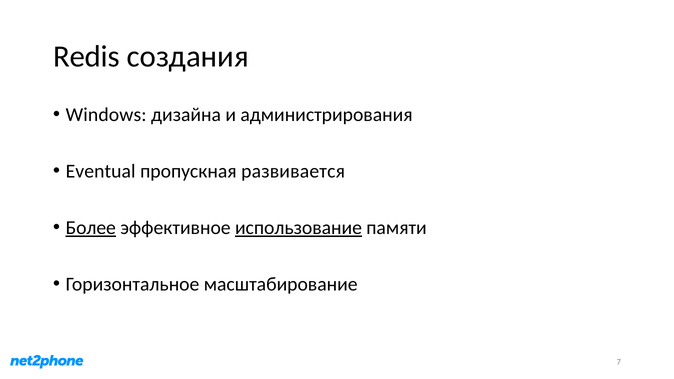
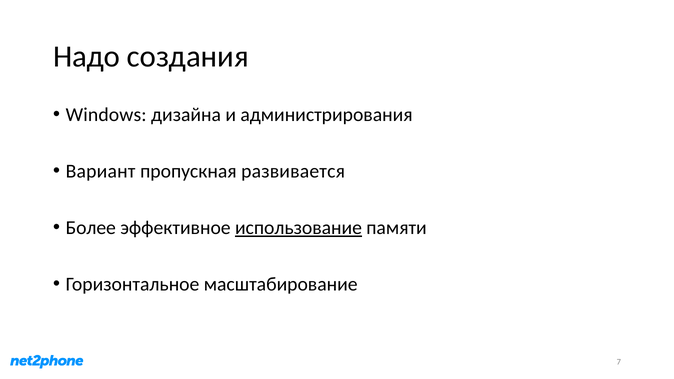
Redis: Redis -> Надо
Eventual: Eventual -> Вариант
Более underline: present -> none
